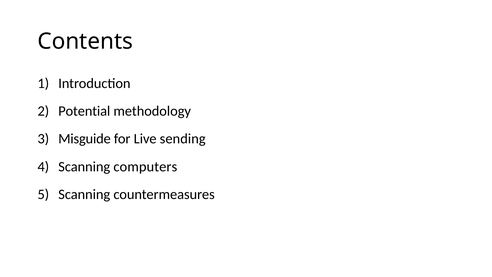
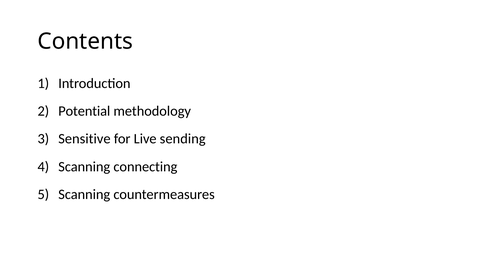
Misguide: Misguide -> Sensitive
computers: computers -> connecting
